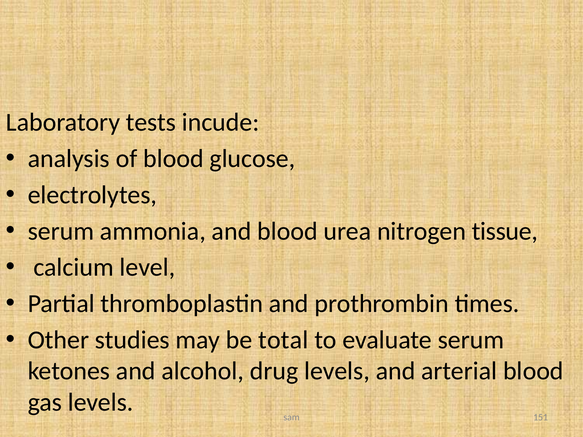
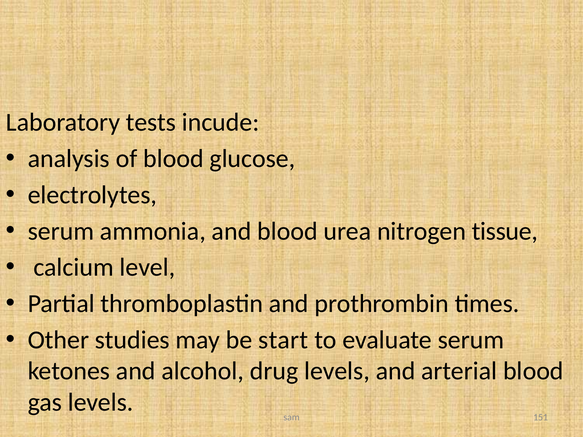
total: total -> start
